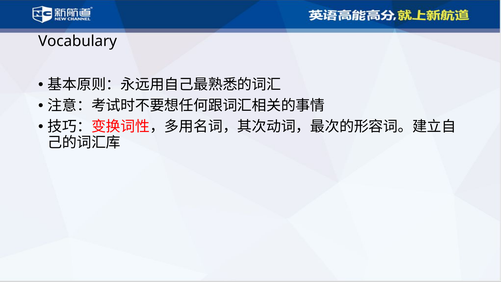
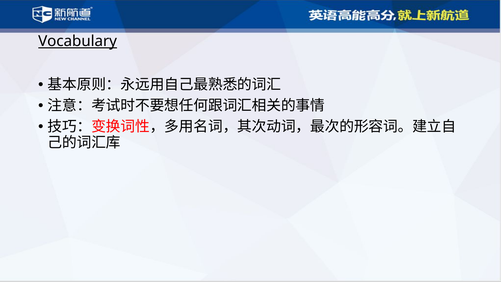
Vocabulary underline: none -> present
